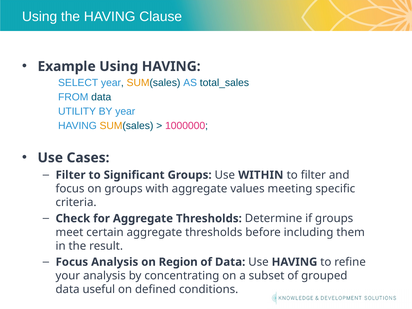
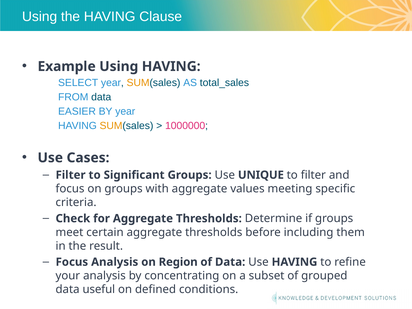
UTILITY: UTILITY -> EASIER
WITHIN: WITHIN -> UNIQUE
